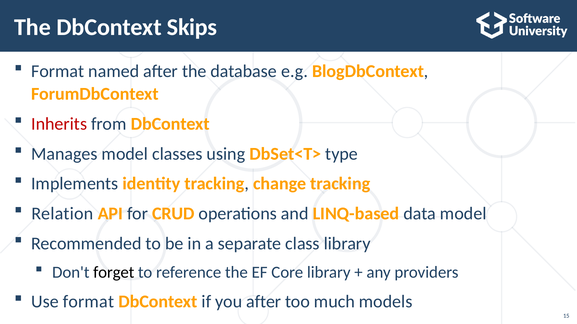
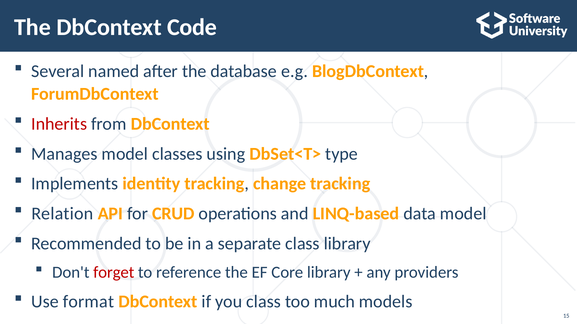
Skips: Skips -> Code
Format at (58, 71): Format -> Several
forget colour: black -> red
you after: after -> class
